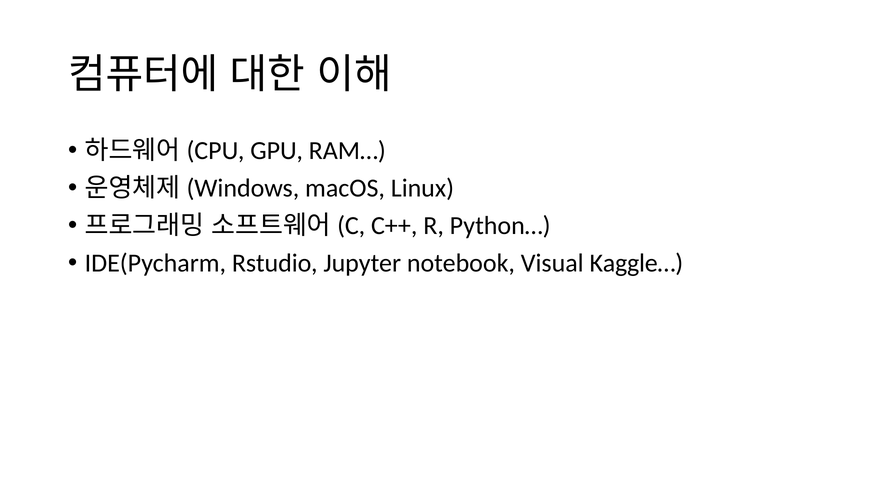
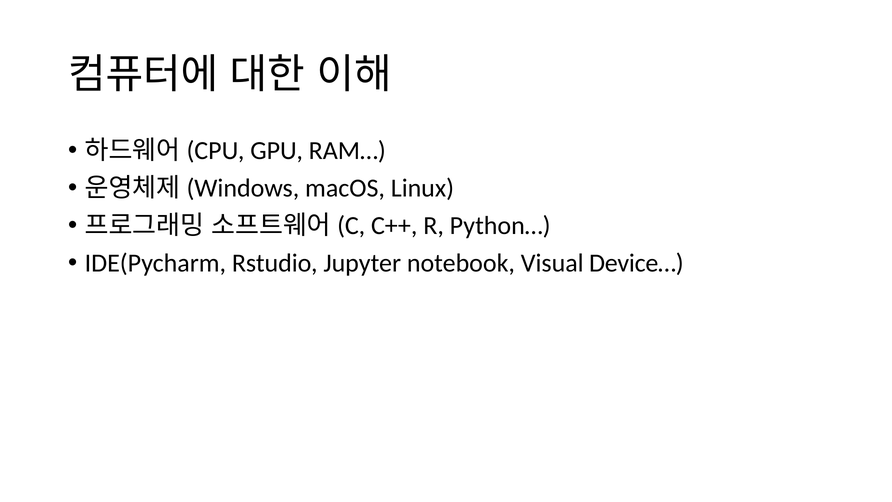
Kaggle…: Kaggle… -> Device…
